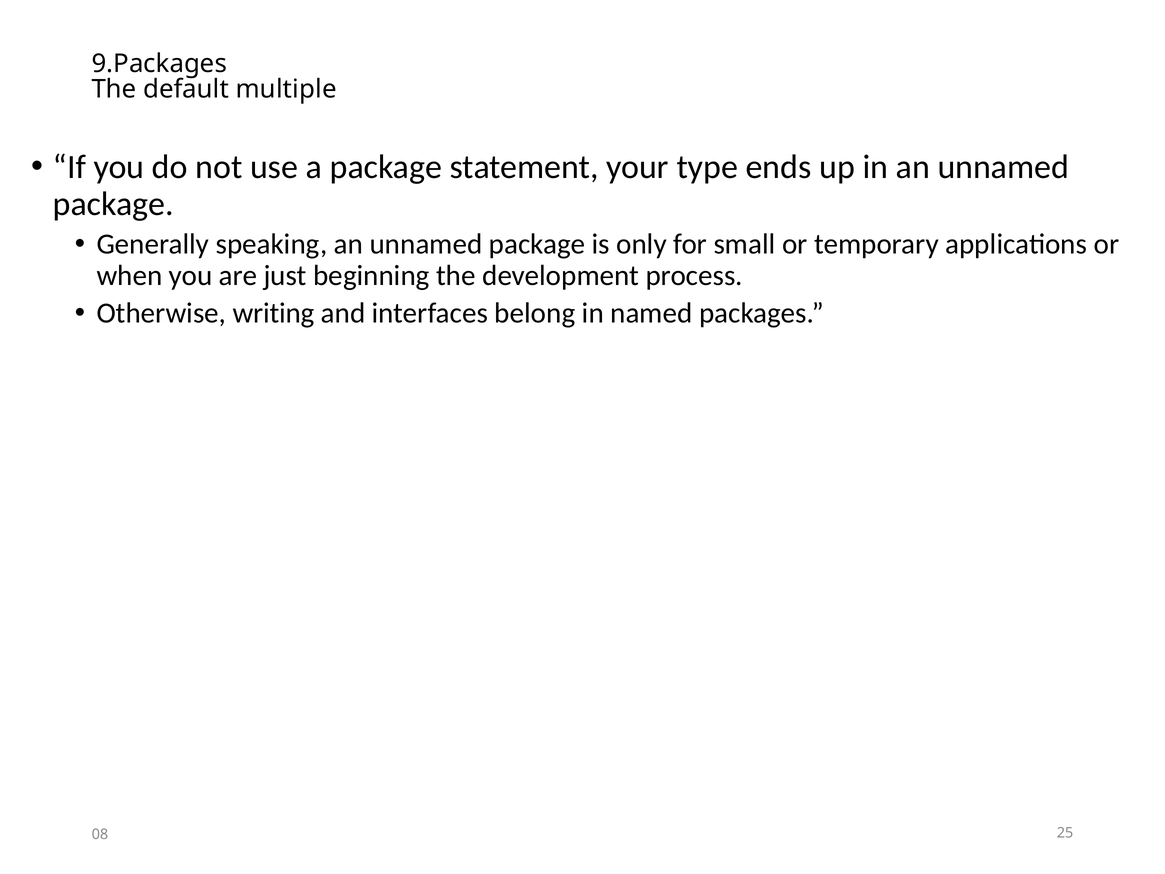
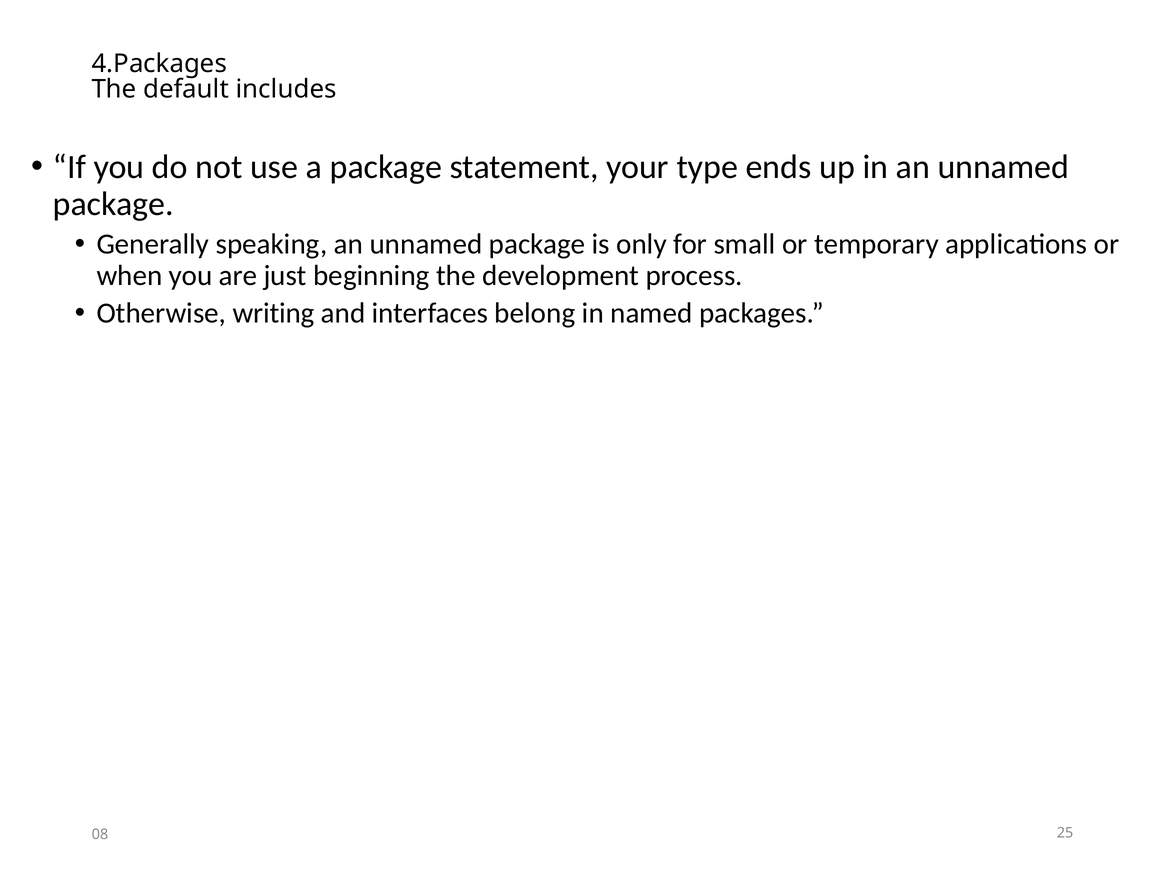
9.Packages: 9.Packages -> 4.Packages
multiple: multiple -> includes
